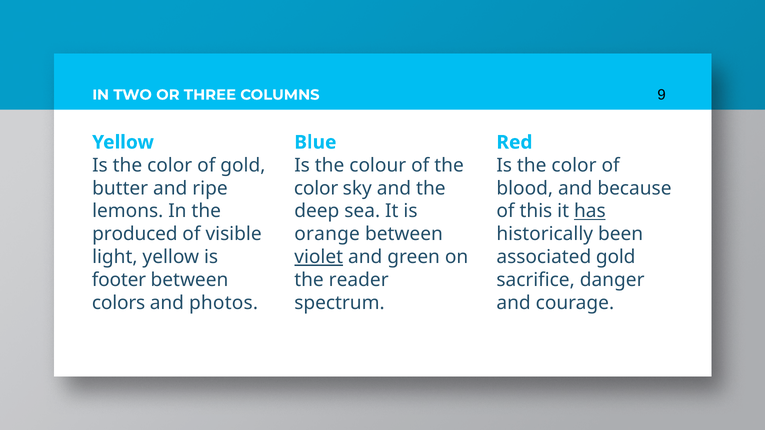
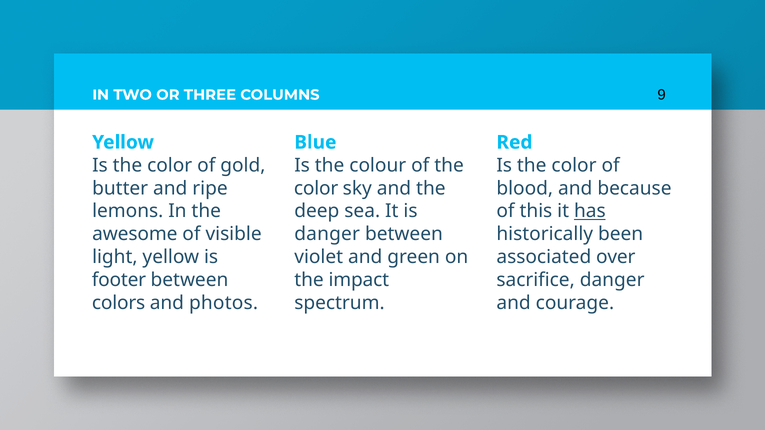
produced: produced -> awesome
orange at (327, 234): orange -> danger
violet underline: present -> none
associated gold: gold -> over
reader: reader -> impact
